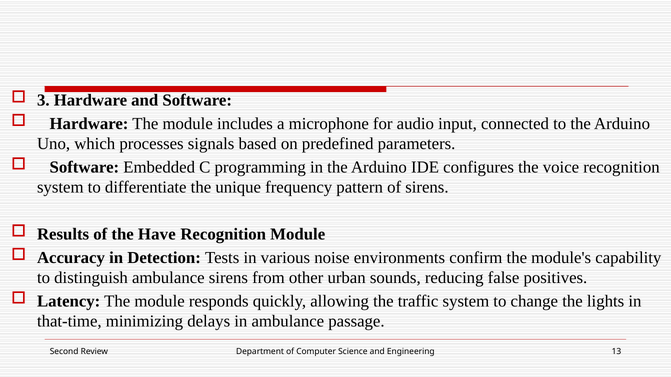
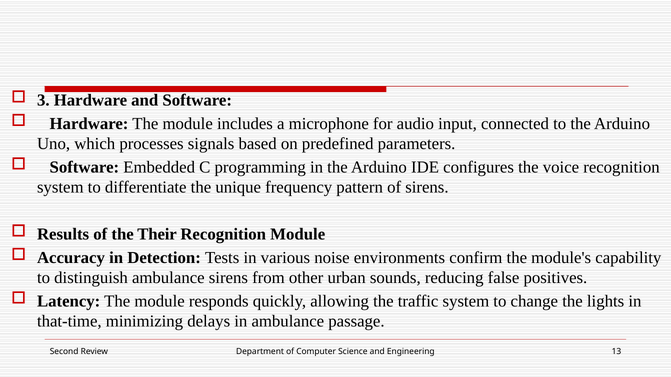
Have: Have -> Their
